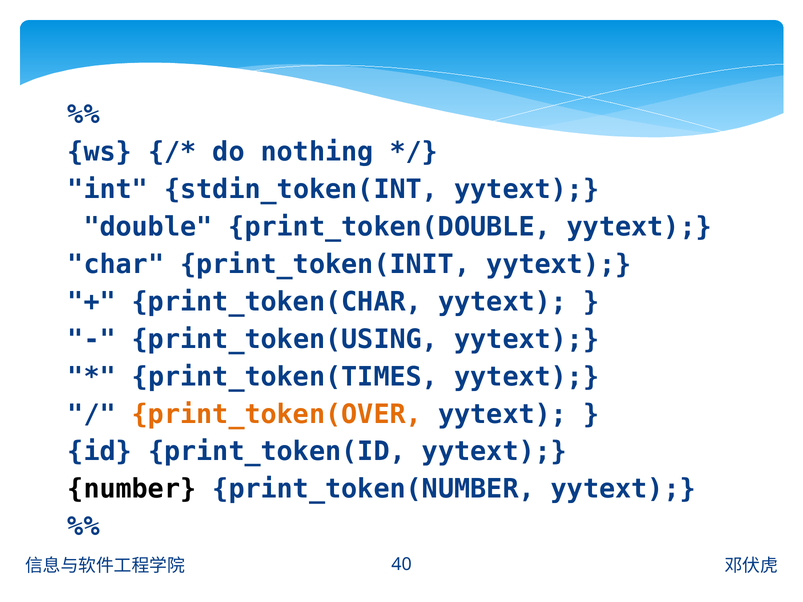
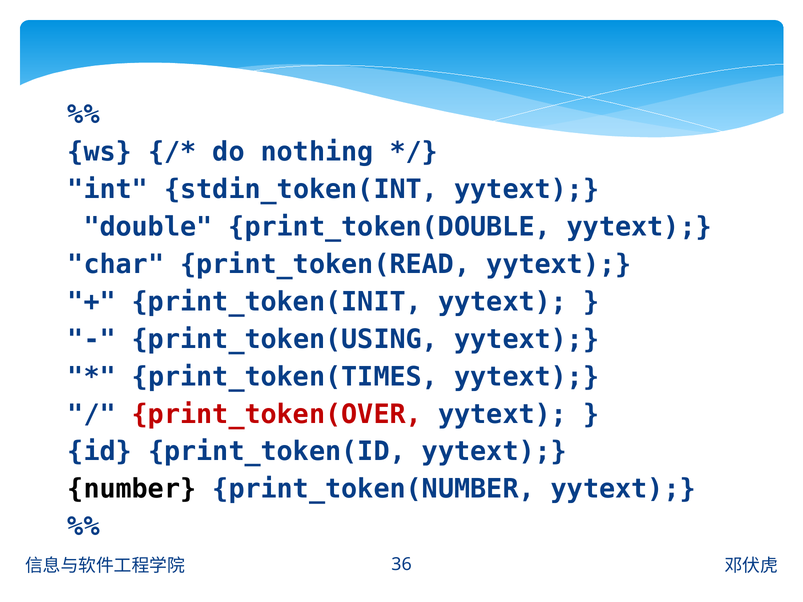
print_token(INIT: print_token(INIT -> print_token(READ
print_token(CHAR: print_token(CHAR -> print_token(INIT
print_token(OVER colour: orange -> red
40: 40 -> 36
